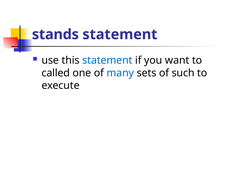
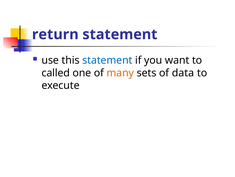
stands: stands -> return
many colour: blue -> orange
such: such -> data
